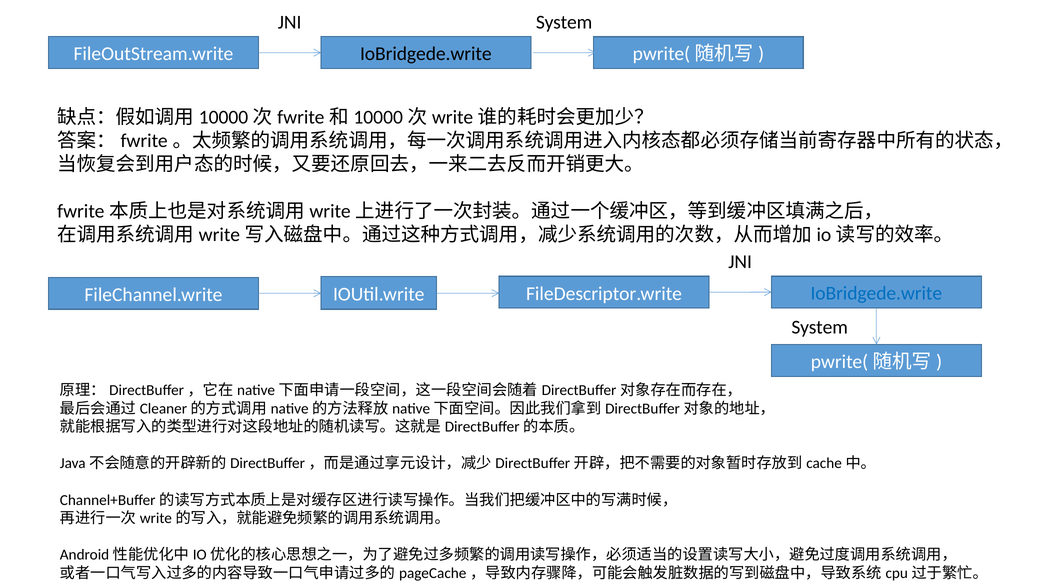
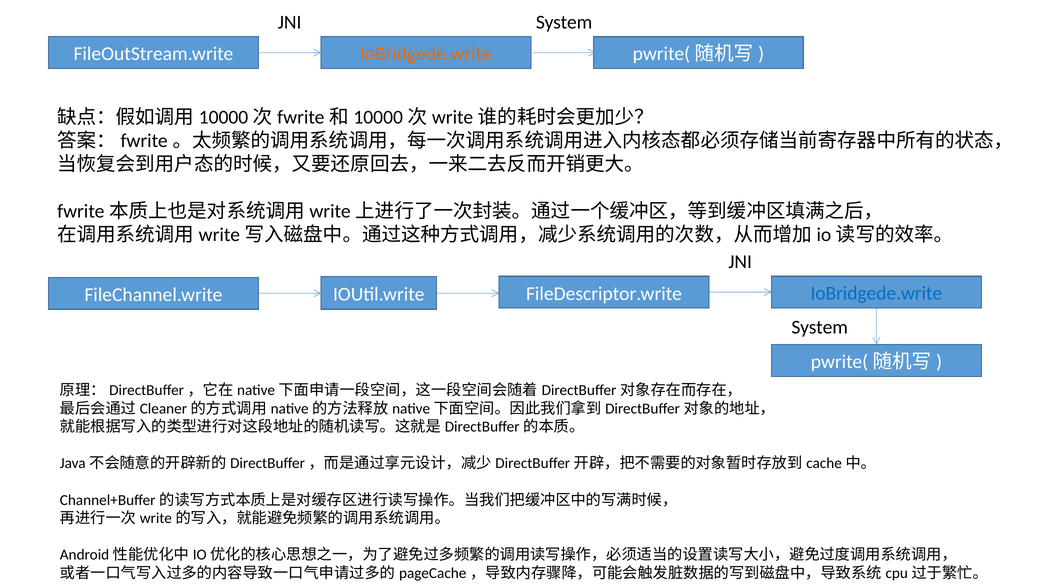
IoBridgede.write at (426, 54) colour: black -> orange
